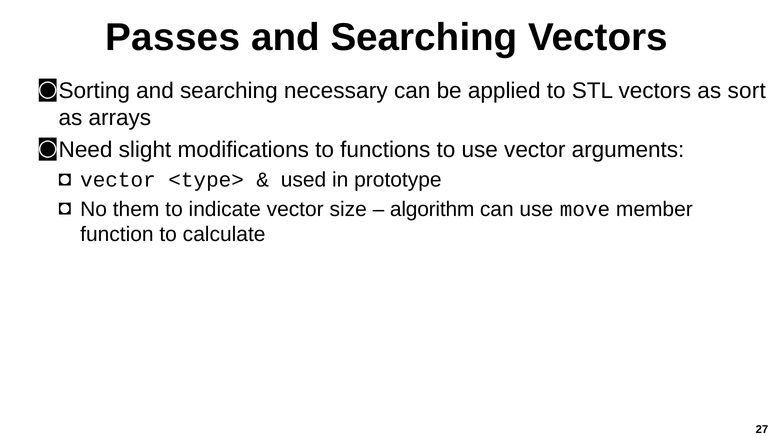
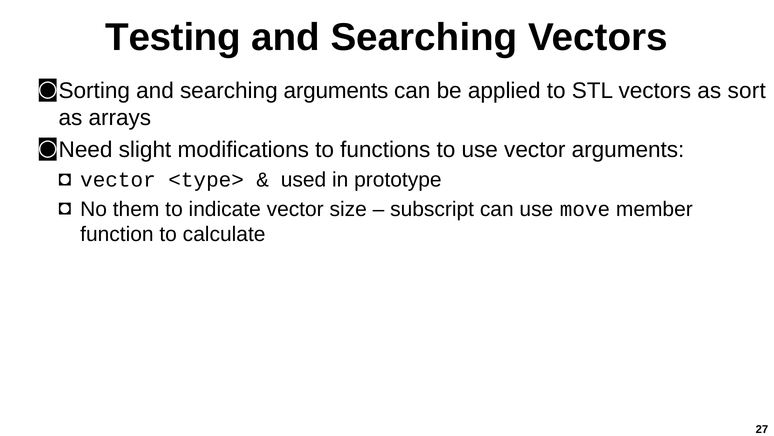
Passes: Passes -> Testing
searching necessary: necessary -> arguments
algorithm: algorithm -> subscript
